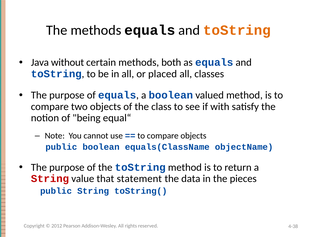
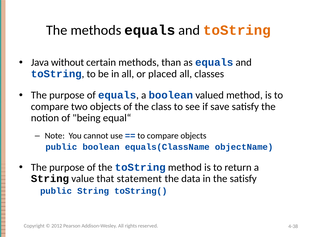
both: both -> than
with: with -> save
String at (50, 179) colour: red -> black
the pieces: pieces -> satisfy
